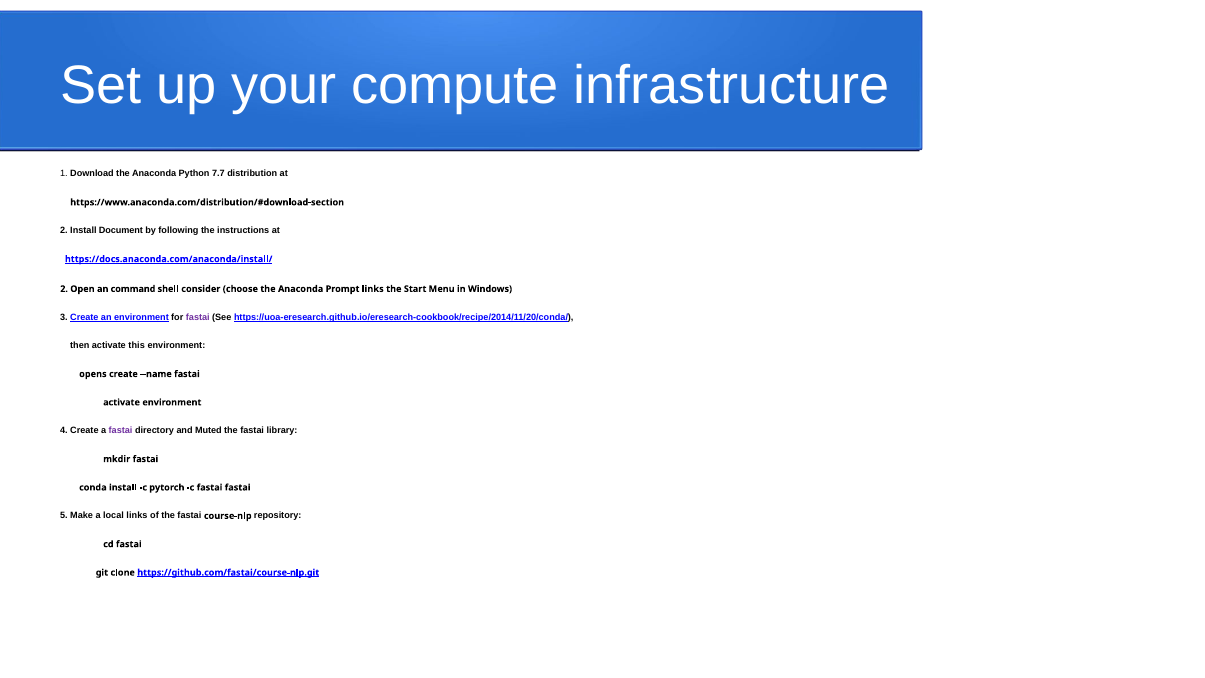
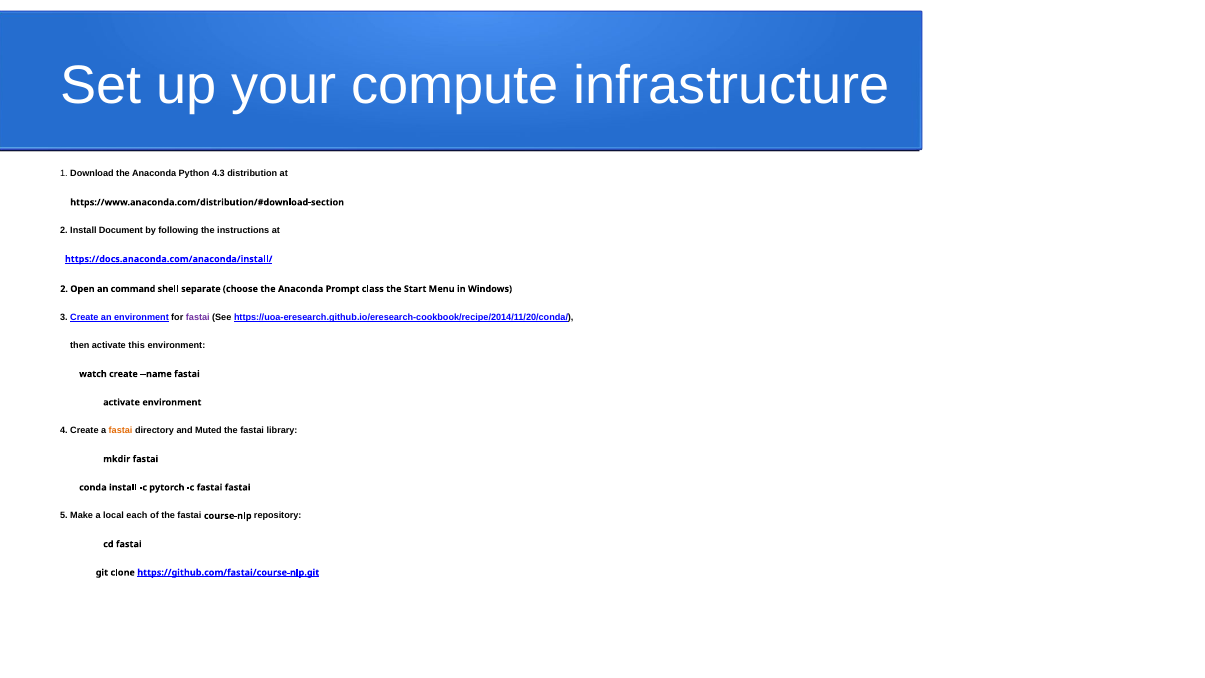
7.7: 7.7 -> 4.3
consider: consider -> separate
Prompt links: links -> class
opens: opens -> watch
fastai at (121, 431) colour: purple -> orange
local links: links -> each
